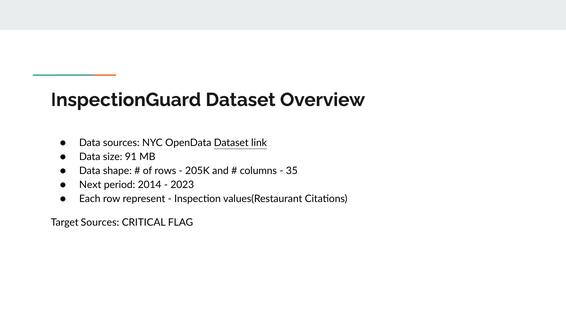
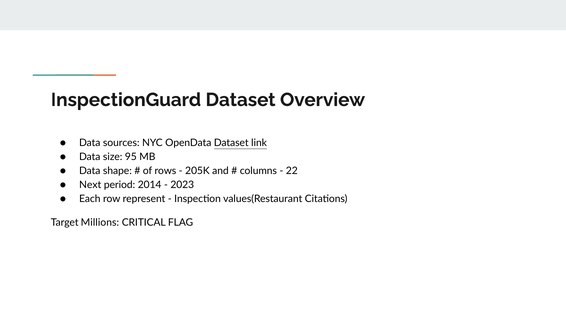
91: 91 -> 95
35: 35 -> 22
Target Sources: Sources -> Millions
